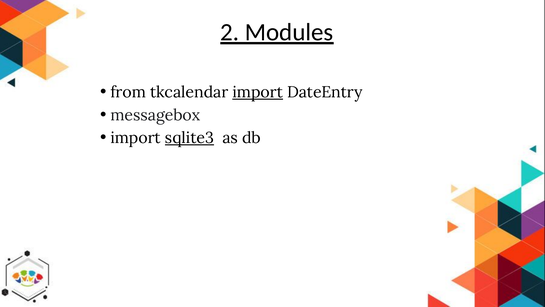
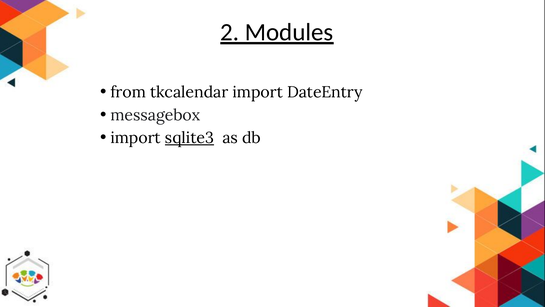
import at (258, 92) underline: present -> none
